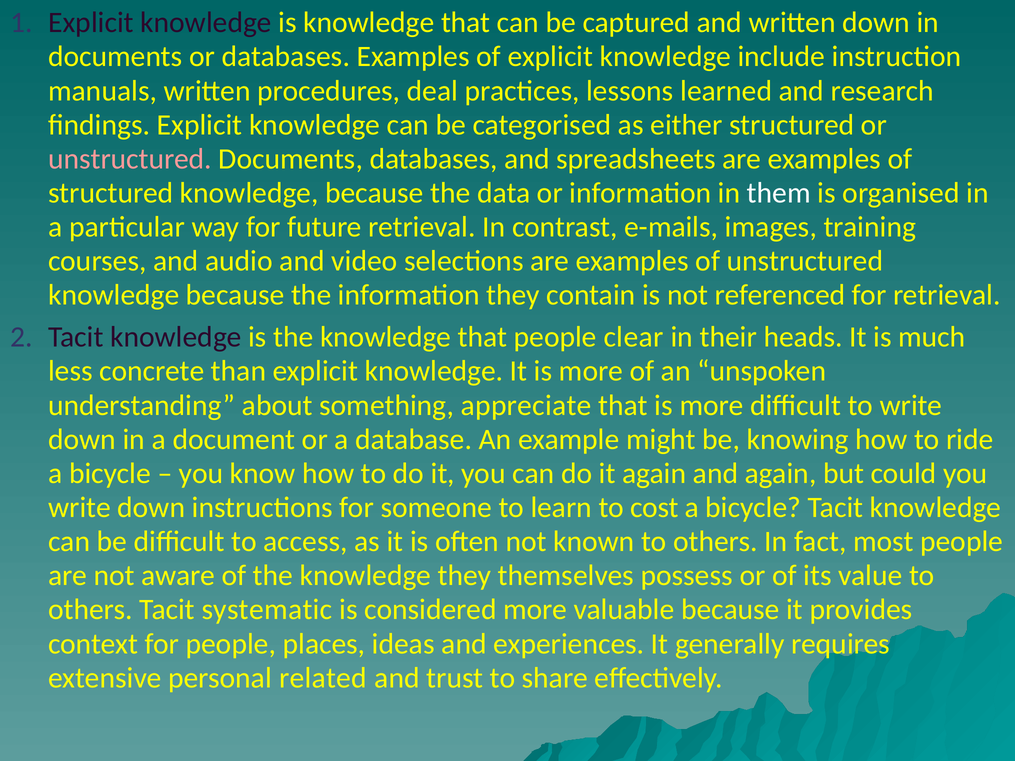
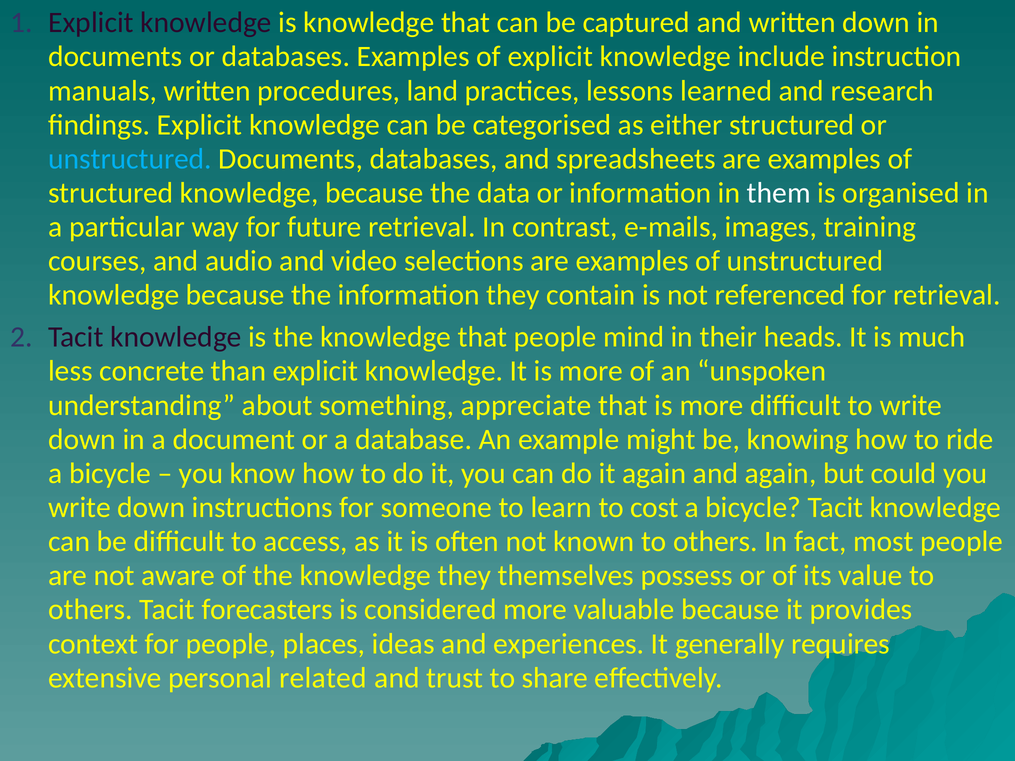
deal: deal -> land
unstructured at (130, 159) colour: pink -> light blue
clear: clear -> mind
systematic: systematic -> forecasters
